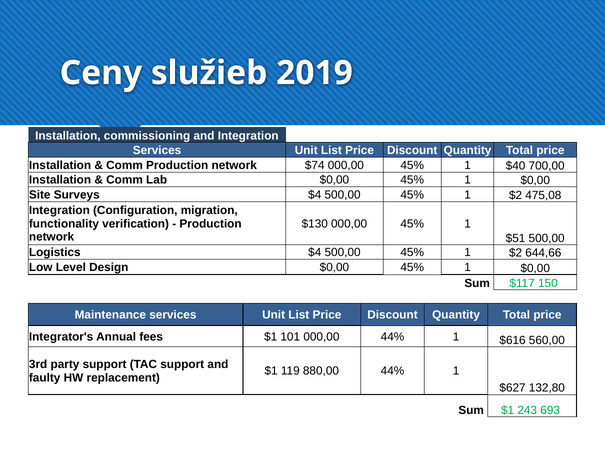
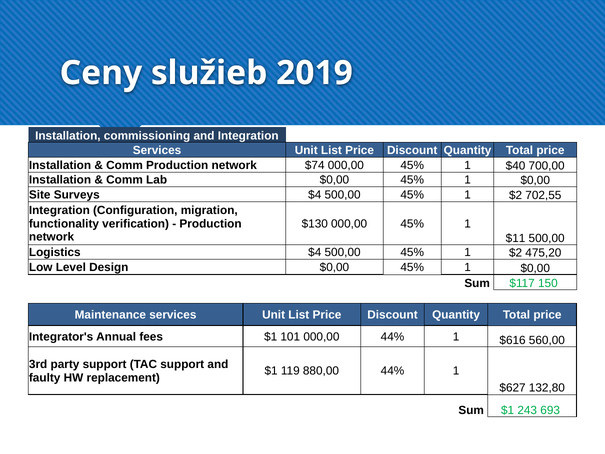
475,08: 475,08 -> 702,55
$51: $51 -> $11
644,66: 644,66 -> 475,20
